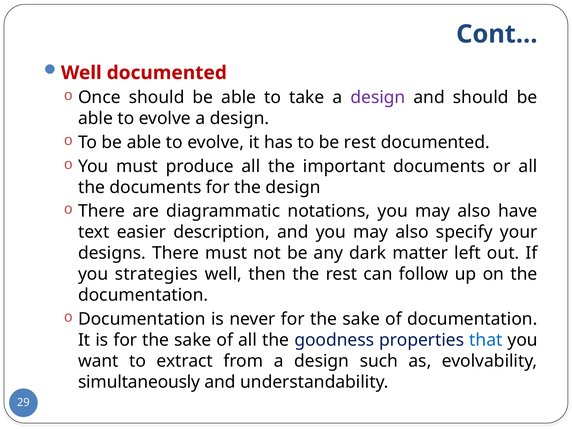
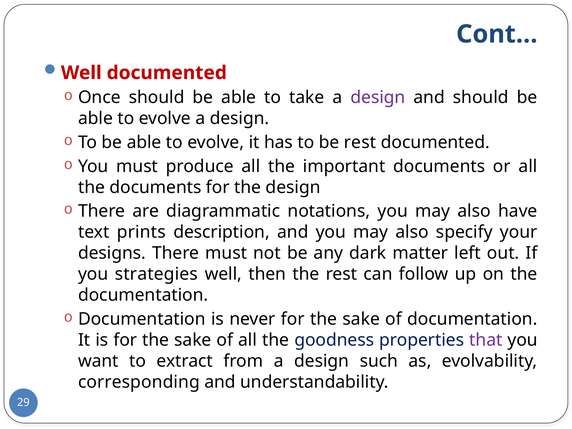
easier: easier -> prints
that colour: blue -> purple
simultaneously: simultaneously -> corresponding
